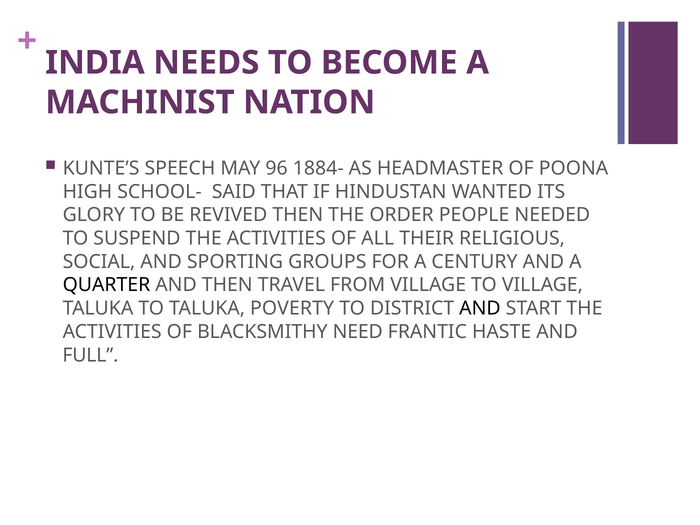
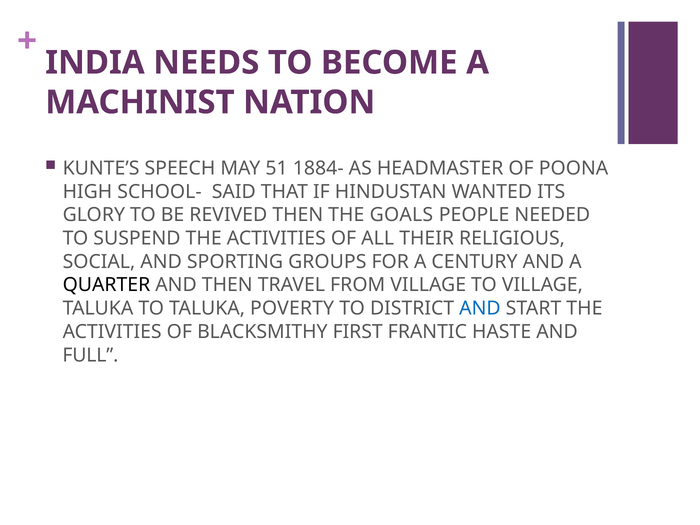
96: 96 -> 51
ORDER: ORDER -> GOALS
AND at (480, 308) colour: black -> blue
NEED: NEED -> FIRST
